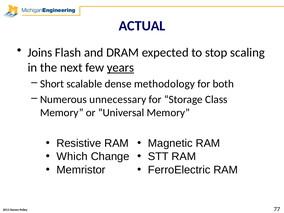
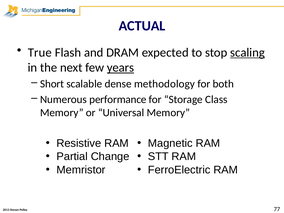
Joins: Joins -> True
scaling underline: none -> present
unnecessary: unnecessary -> performance
Which: Which -> Partial
